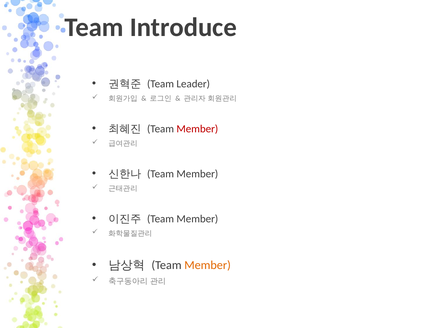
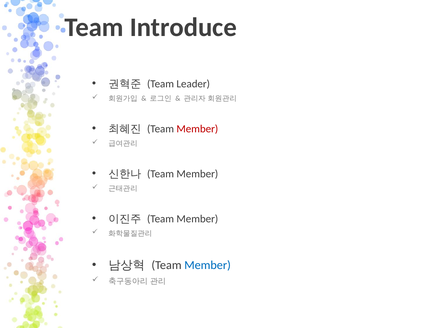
Member at (208, 265) colour: orange -> blue
